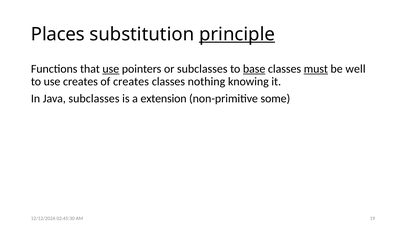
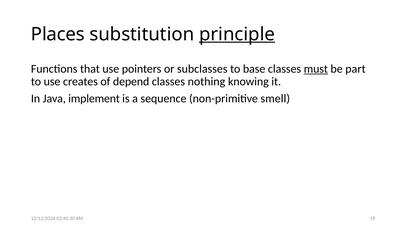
use at (111, 69) underline: present -> none
base underline: present -> none
well: well -> part
of creates: creates -> depend
Java subclasses: subclasses -> implement
extension: extension -> sequence
some: some -> smell
